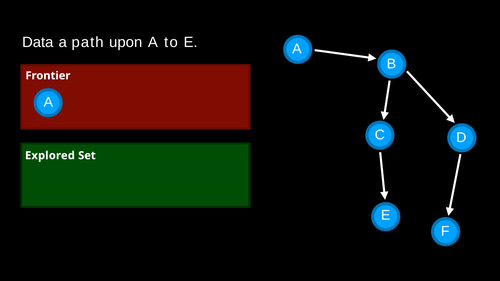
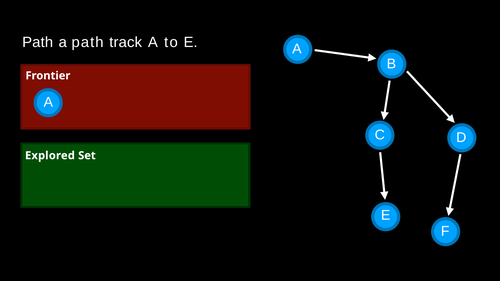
Data at (38, 42): Data -> Path
upon: upon -> track
